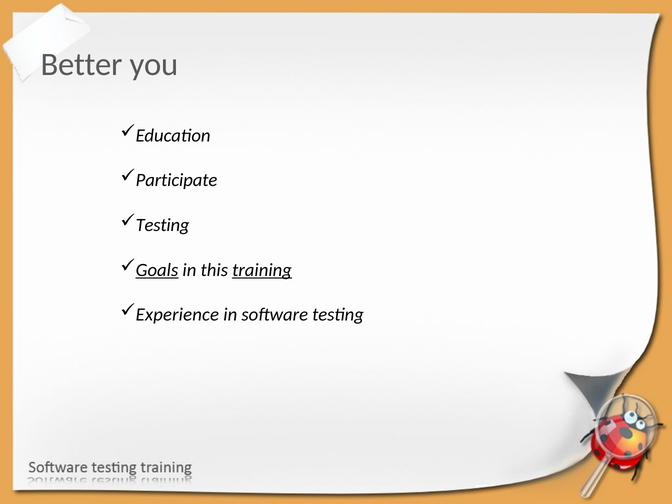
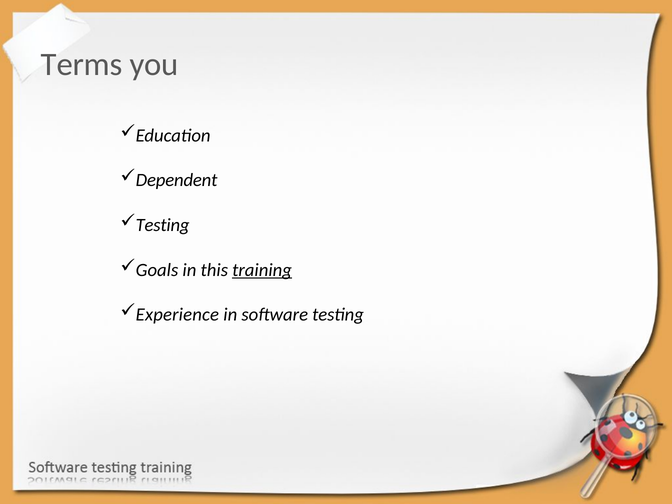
Better: Better -> Terms
Participate: Participate -> Dependent
Goals underline: present -> none
